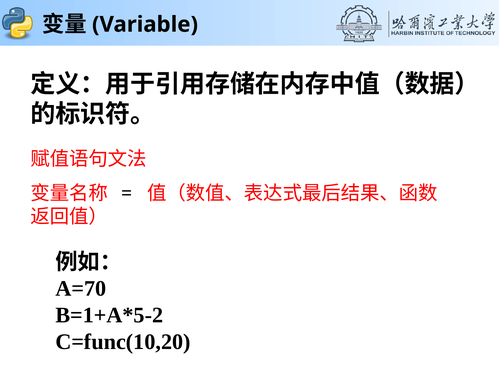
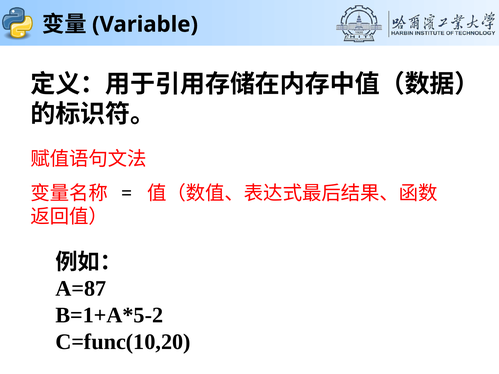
A=70: A=70 -> A=87
